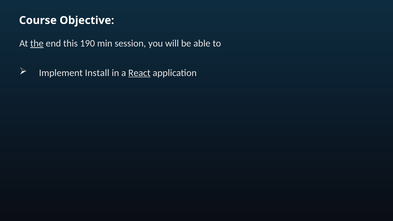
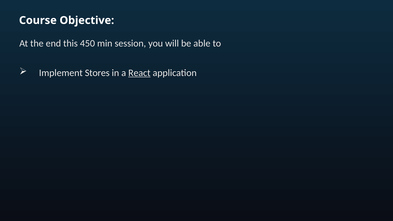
the underline: present -> none
190: 190 -> 450
Install: Install -> Stores
